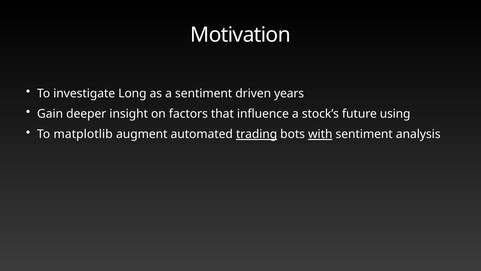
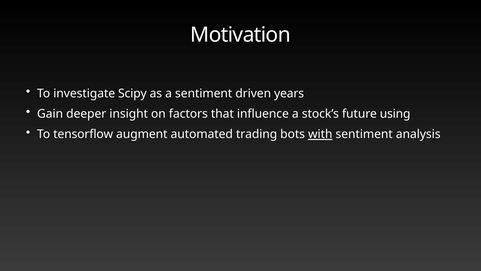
Long: Long -> Scipy
matplotlib: matplotlib -> tensorflow
trading underline: present -> none
